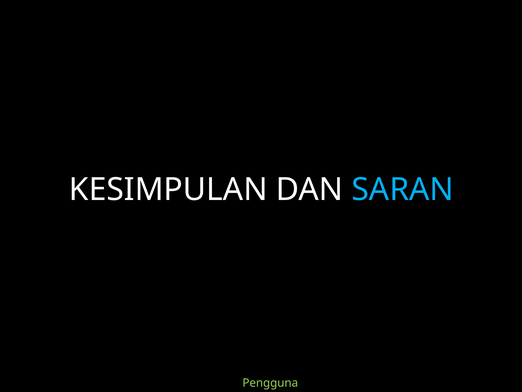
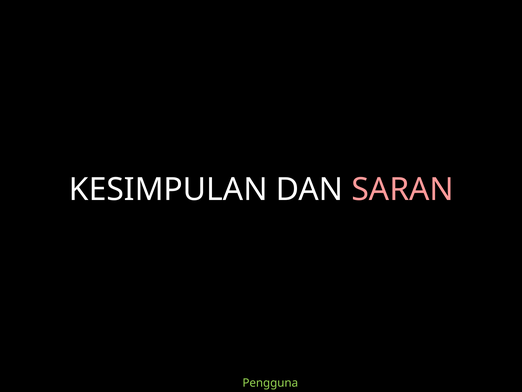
SARAN colour: light blue -> pink
